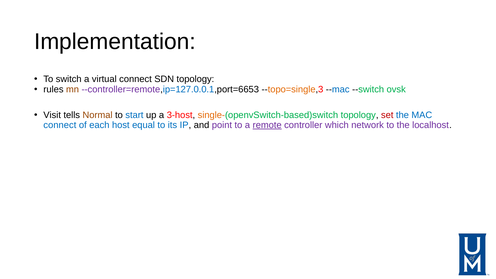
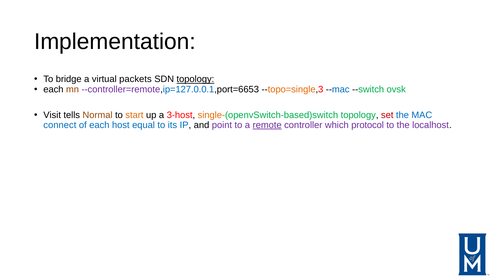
switch: switch -> bridge
virtual connect: connect -> packets
topology at (195, 79) underline: none -> present
rules at (53, 89): rules -> each
start colour: blue -> orange
network: network -> protocol
